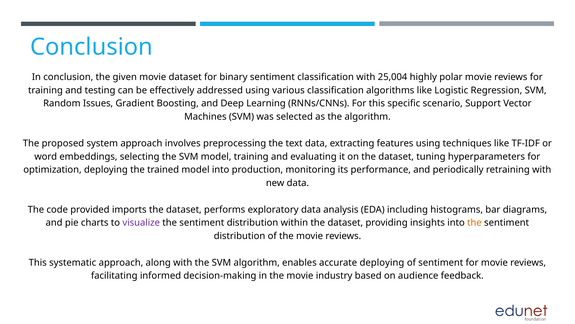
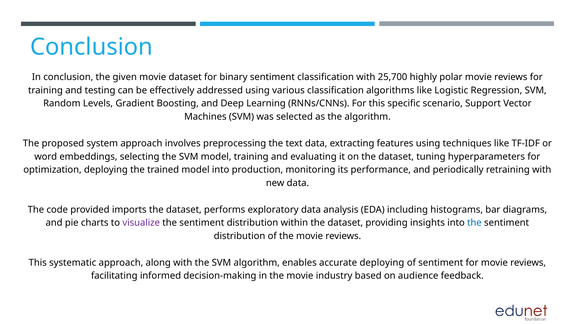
25,004: 25,004 -> 25,700
Issues: Issues -> Levels
the at (474, 222) colour: orange -> blue
